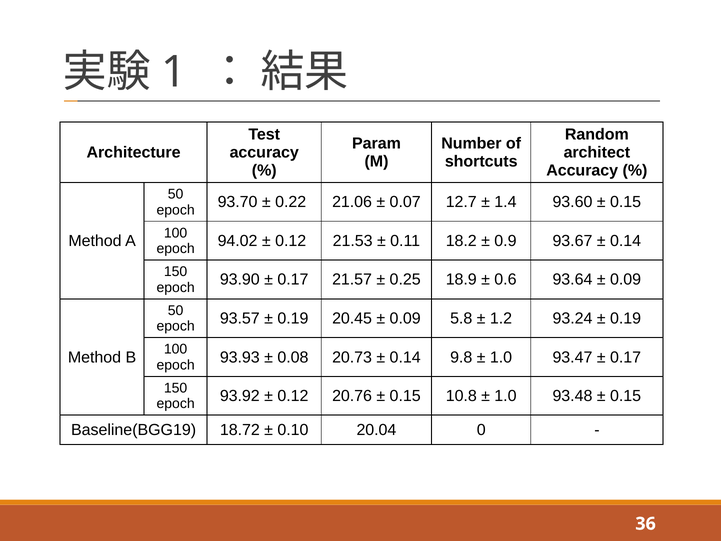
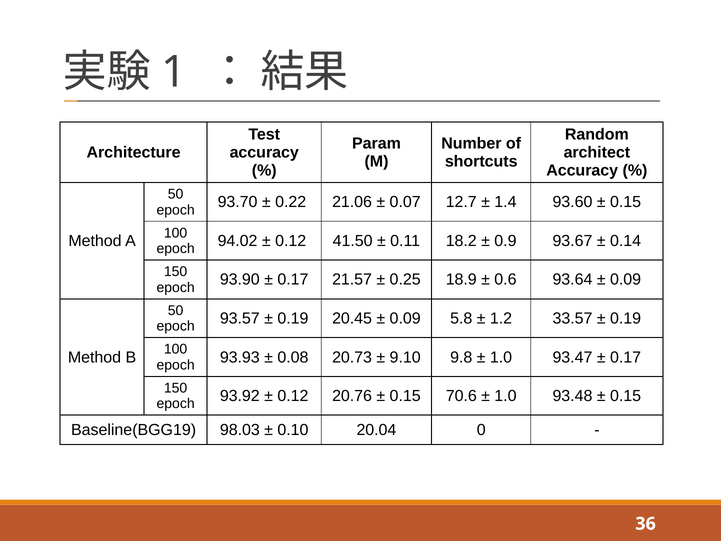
21.53: 21.53 -> 41.50
93.24: 93.24 -> 33.57
0.14 at (405, 357): 0.14 -> 9.10
10.8: 10.8 -> 70.6
18.72: 18.72 -> 98.03
